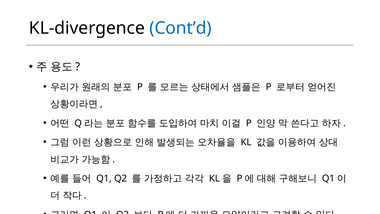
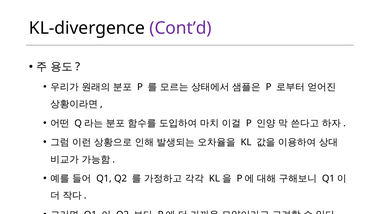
Cont’d colour: blue -> purple
